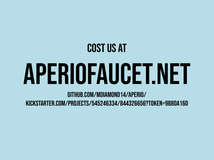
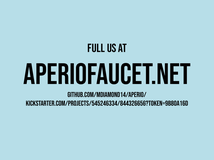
Cost: Cost -> Full
